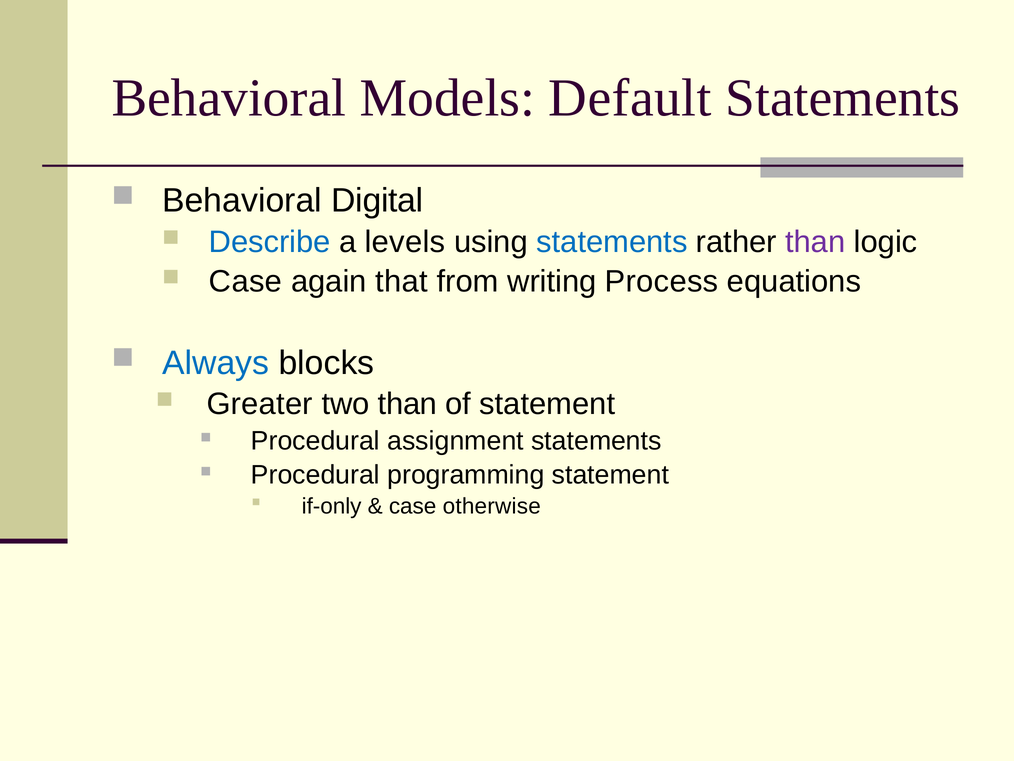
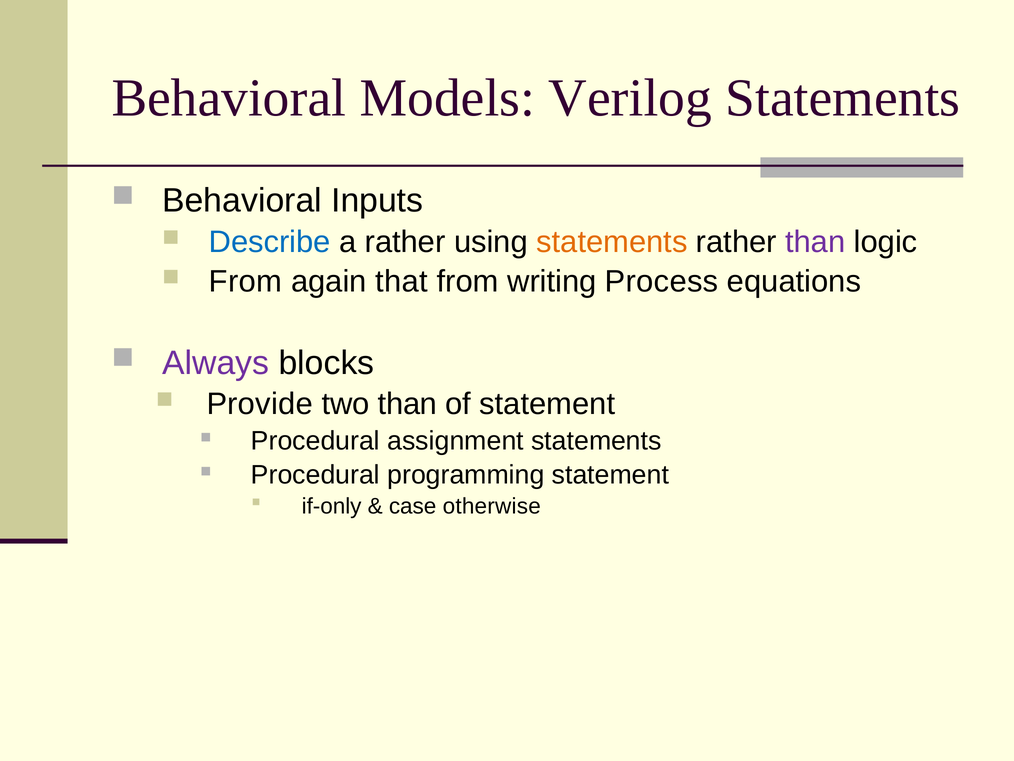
Default: Default -> Verilog
Digital: Digital -> Inputs
a levels: levels -> rather
statements at (612, 242) colour: blue -> orange
Case at (245, 281): Case -> From
Always colour: blue -> purple
Greater: Greater -> Provide
